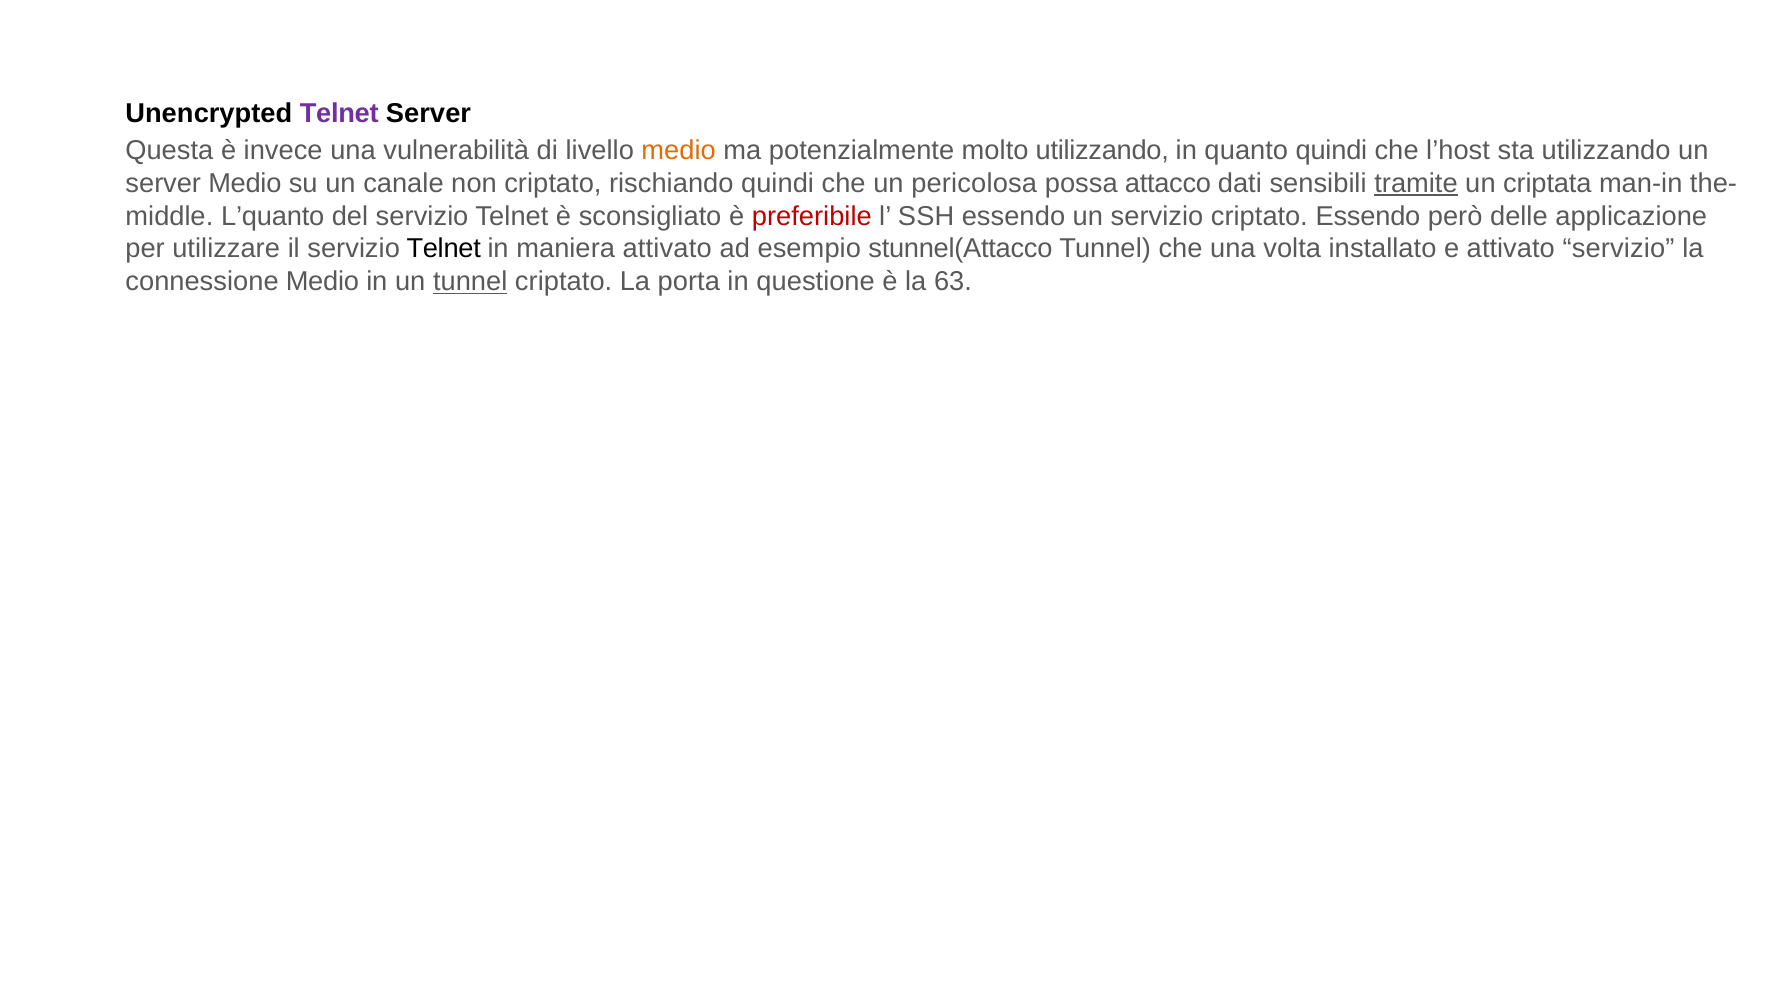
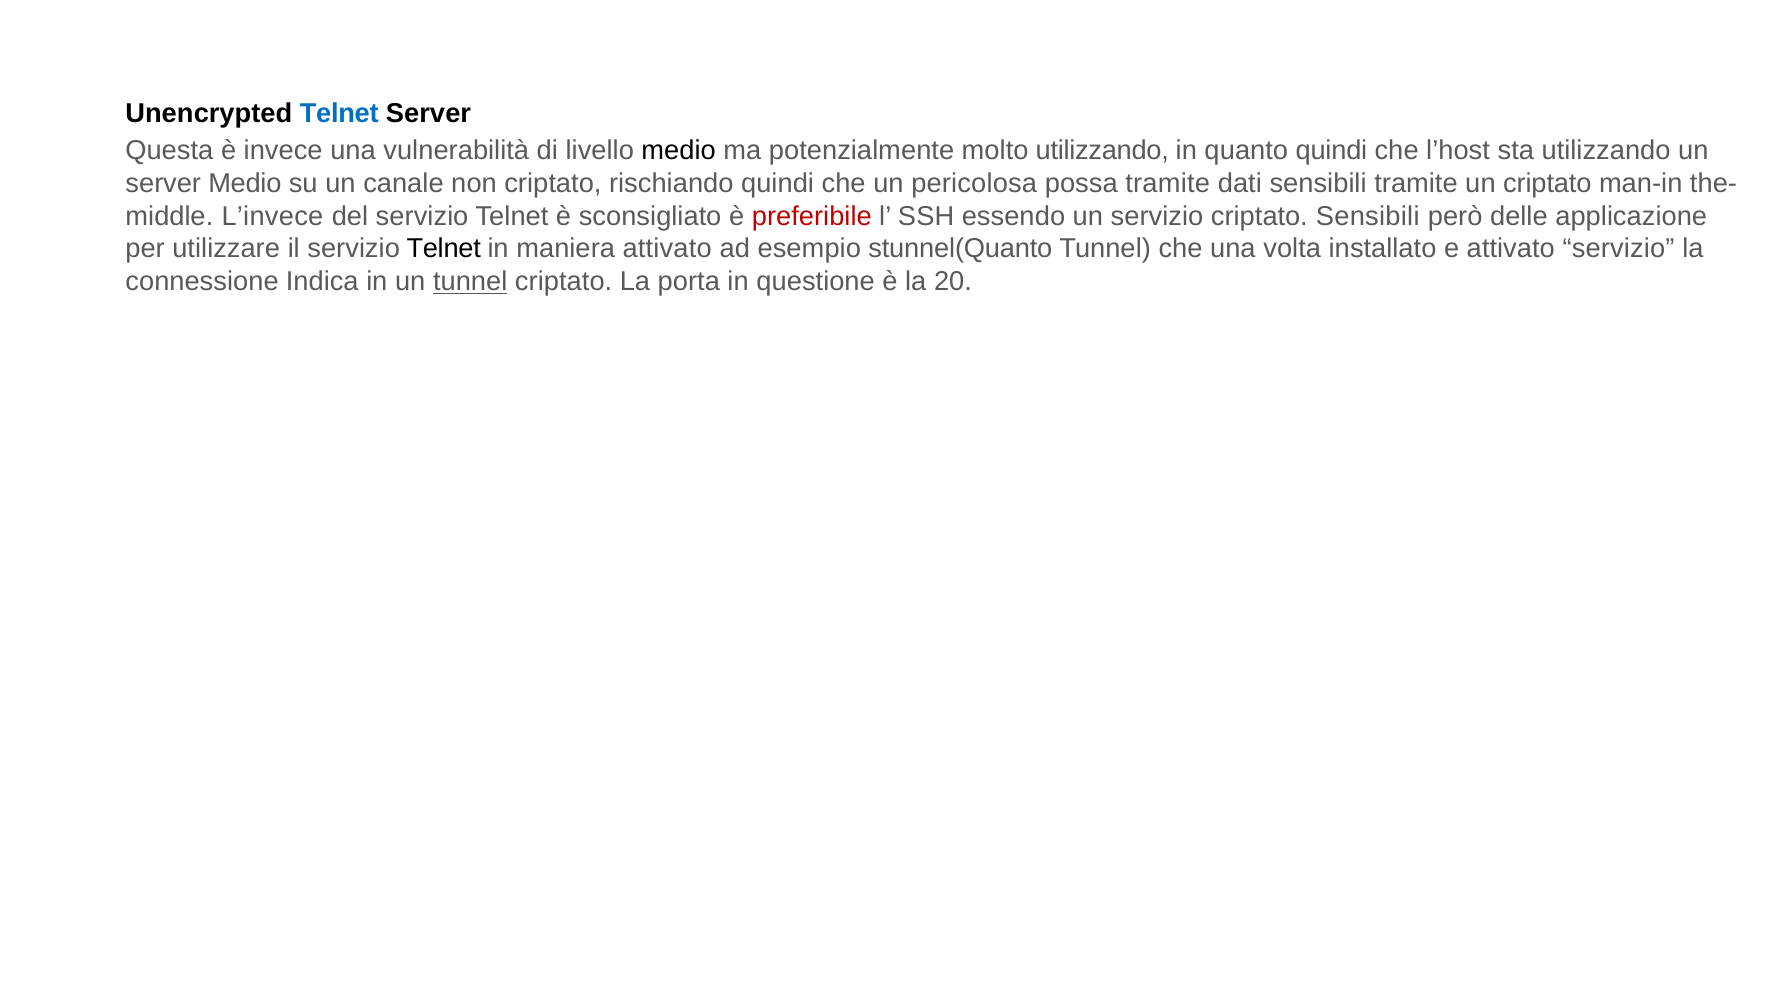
Telnet at (339, 113) colour: purple -> blue
medio at (679, 151) colour: orange -> black
possa attacco: attacco -> tramite
tramite at (1416, 184) underline: present -> none
un criptata: criptata -> criptato
L’quanto: L’quanto -> L’invece
criptato Essendo: Essendo -> Sensibili
stunnel(Attacco: stunnel(Attacco -> stunnel(Quanto
connessione Medio: Medio -> Indica
63: 63 -> 20
